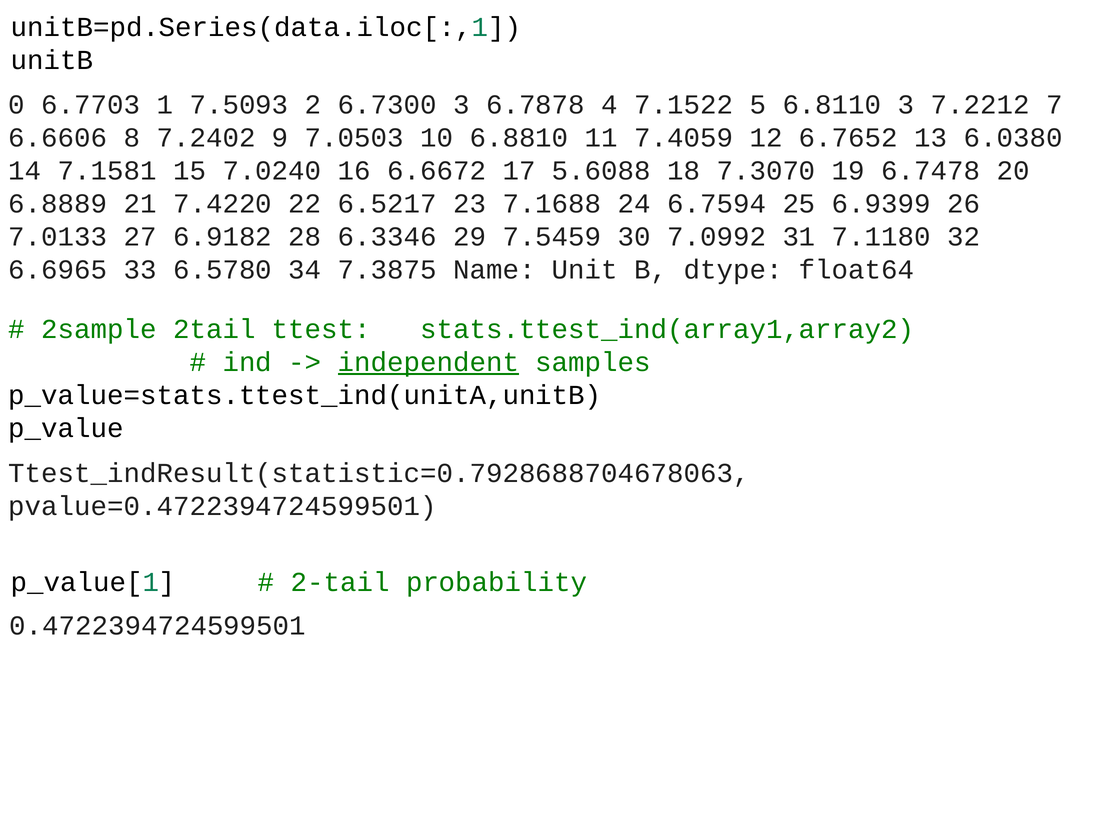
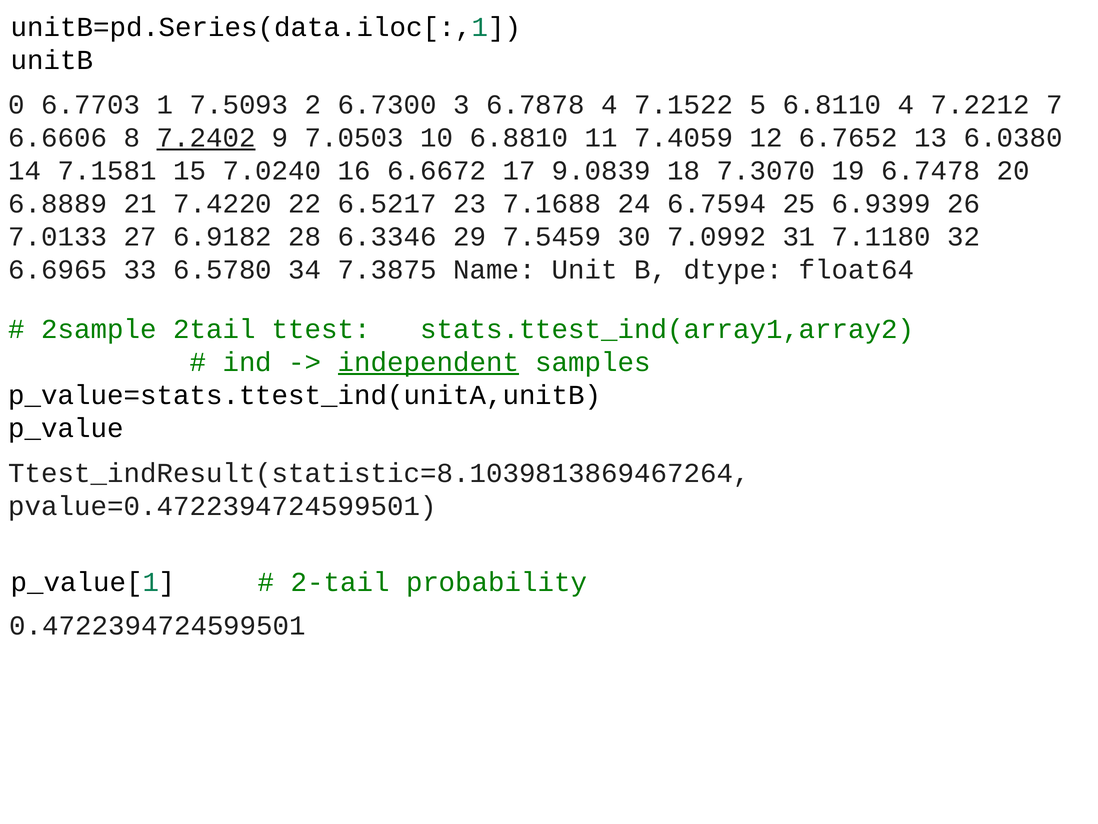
6.8110 3: 3 -> 4
7.2402 underline: none -> present
5.6088: 5.6088 -> 9.0839
Ttest_indResult(statistic=0.7928688704678063: Ttest_indResult(statistic=0.7928688704678063 -> Ttest_indResult(statistic=8.1039813869467264
